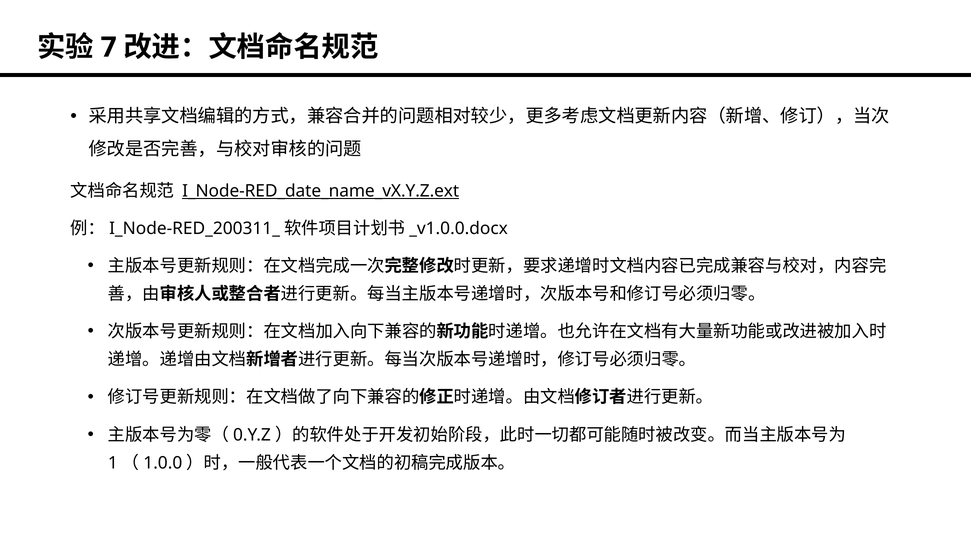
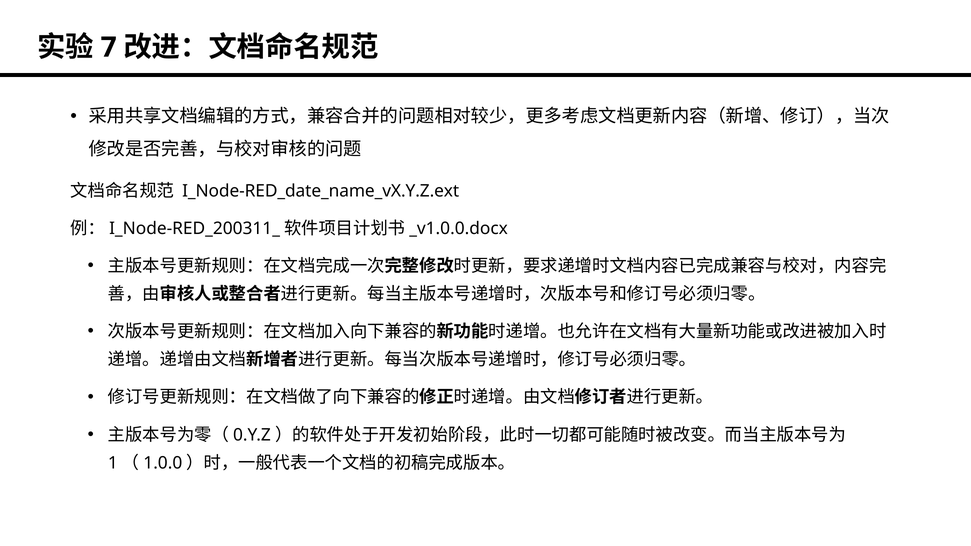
I_Node-RED_date_name_vX.Y.Z.ext underline: present -> none
